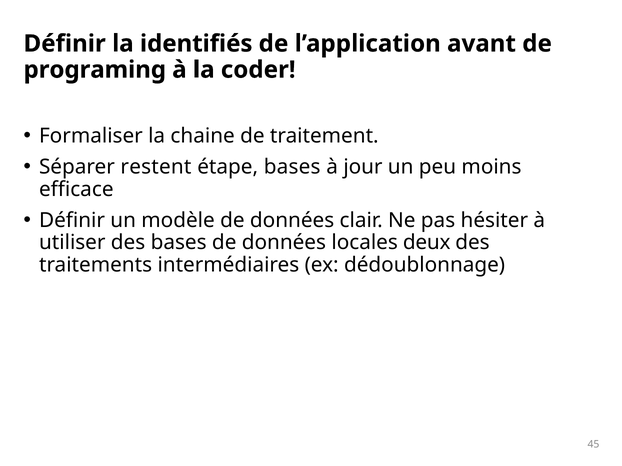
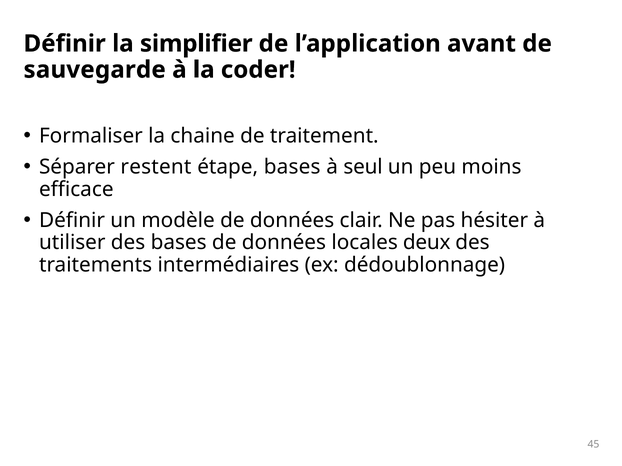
identifiés: identifiés -> simplifier
programing: programing -> sauvegarde
jour: jour -> seul
